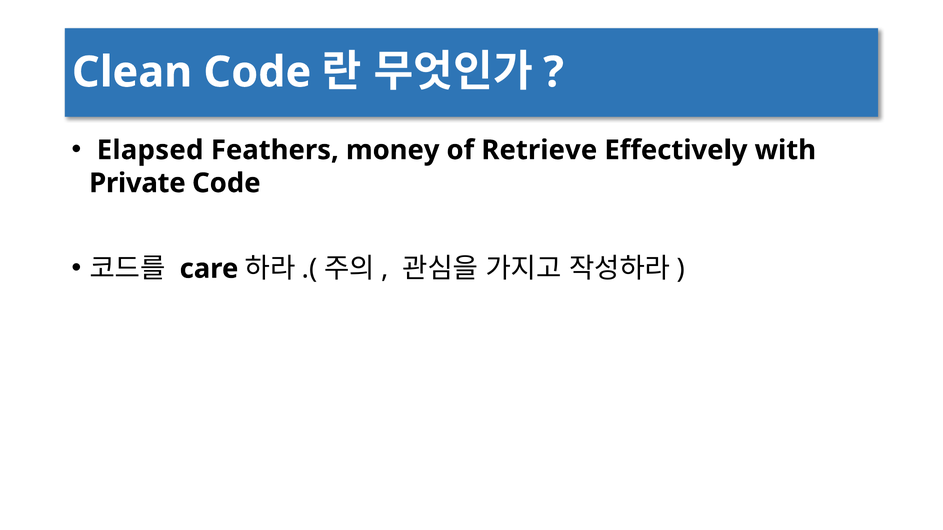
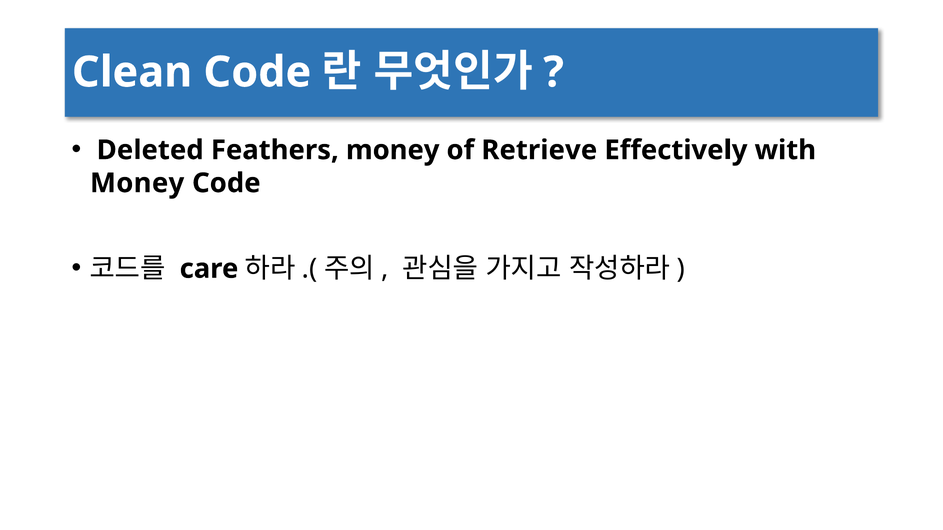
Elapsed: Elapsed -> Deleted
Private at (137, 183): Private -> Money
